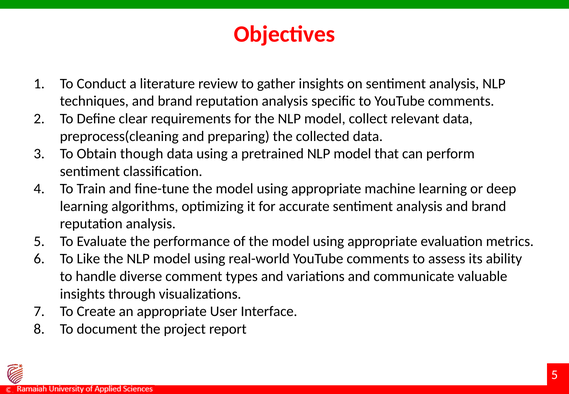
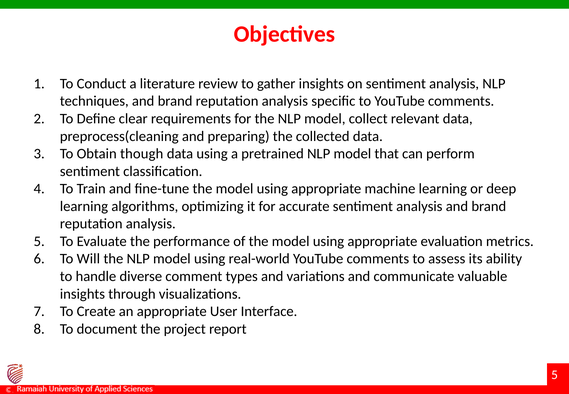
Like: Like -> Will
